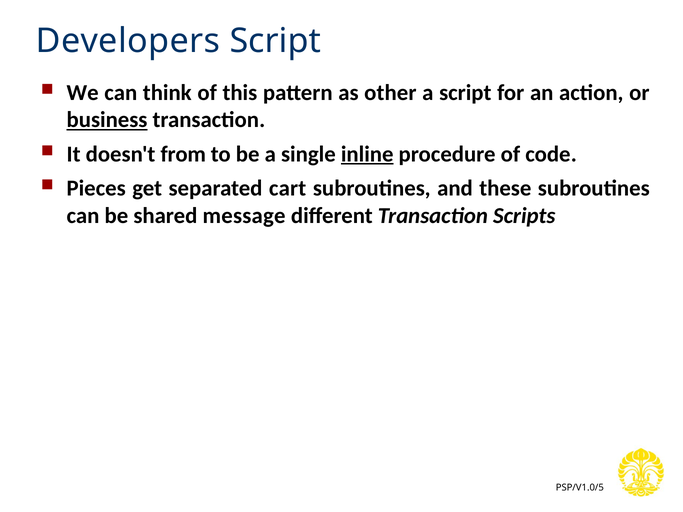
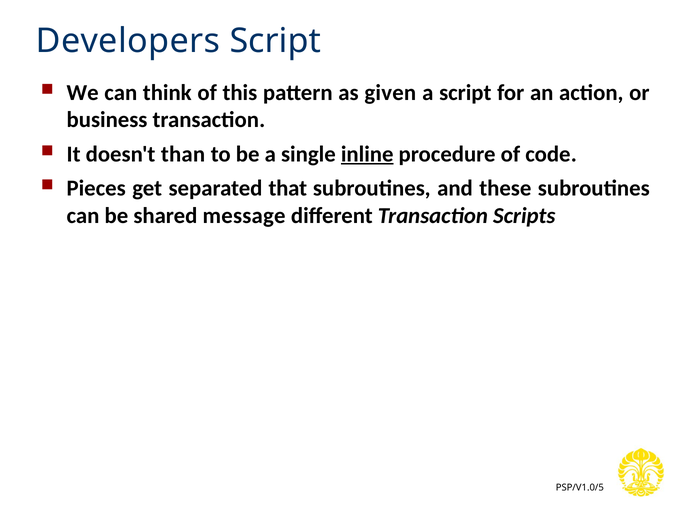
other: other -> given
business underline: present -> none
from: from -> than
cart: cart -> that
